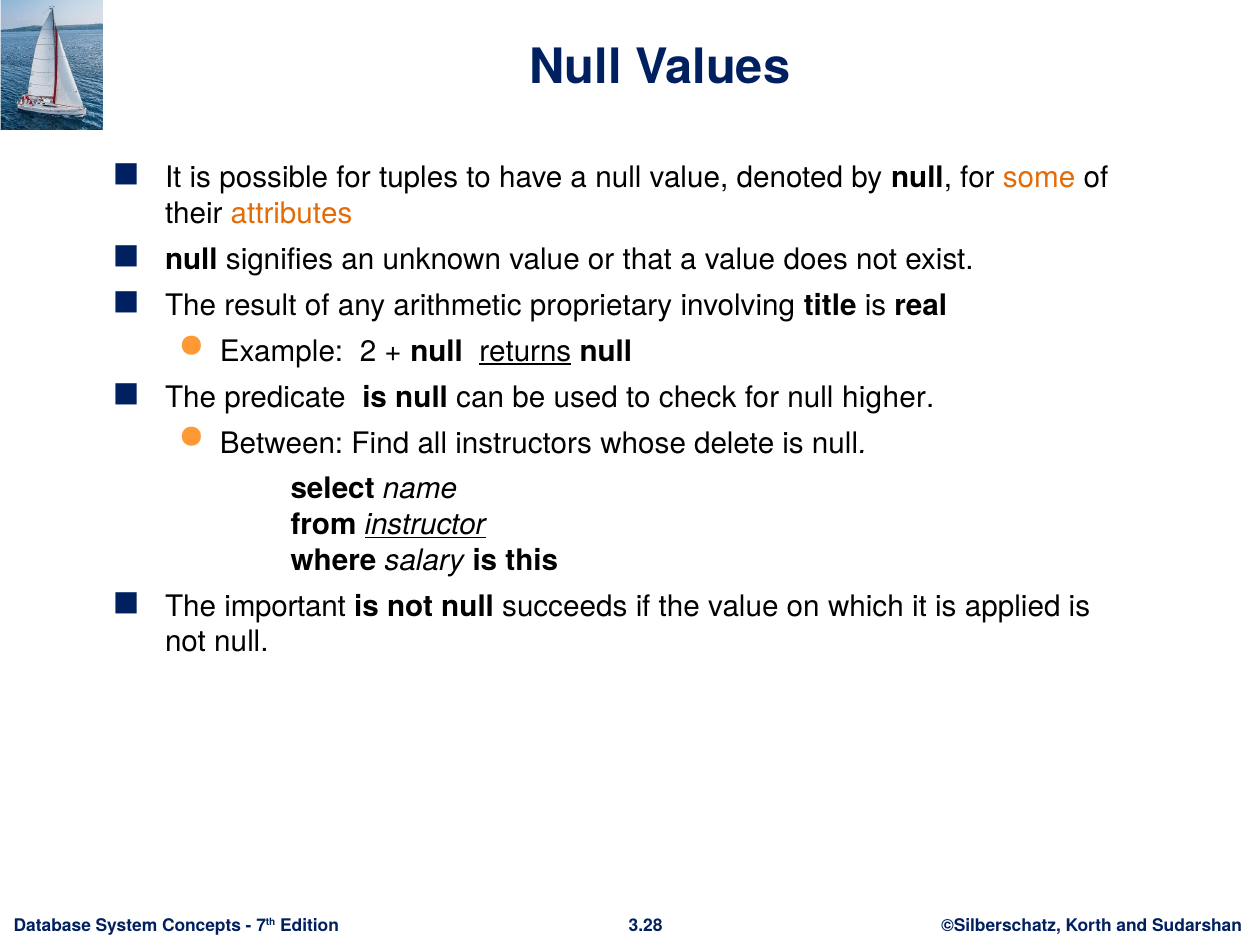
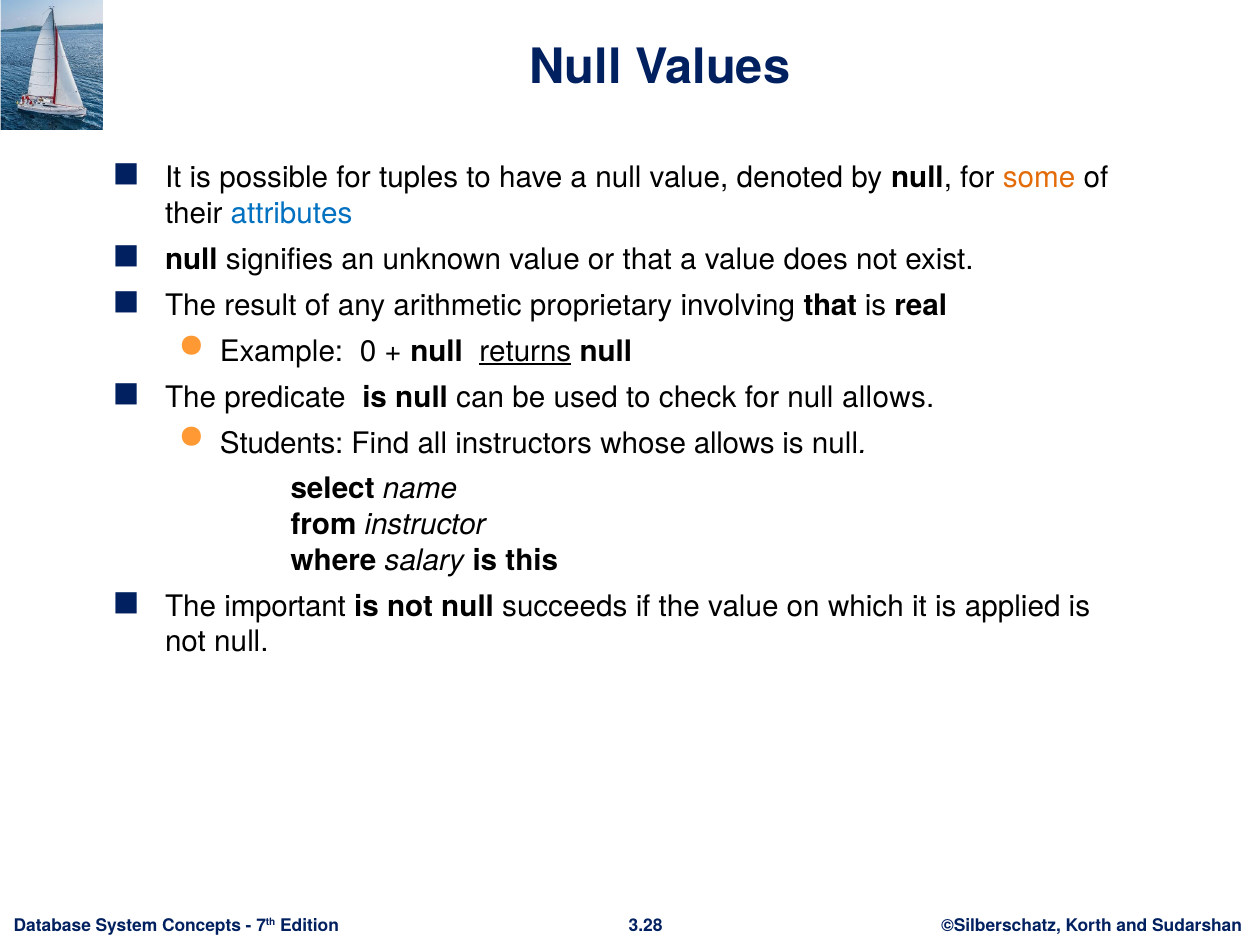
attributes colour: orange -> blue
involving title: title -> that
2: 2 -> 0
null higher: higher -> allows
Between: Between -> Students
whose delete: delete -> allows
instructor underline: present -> none
